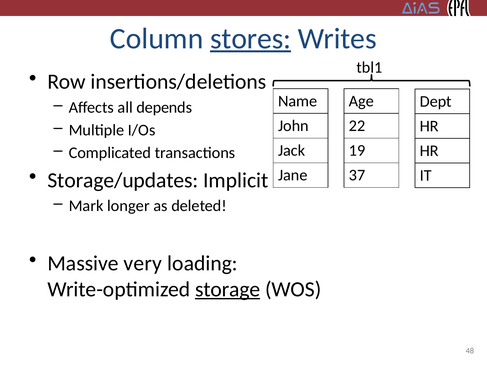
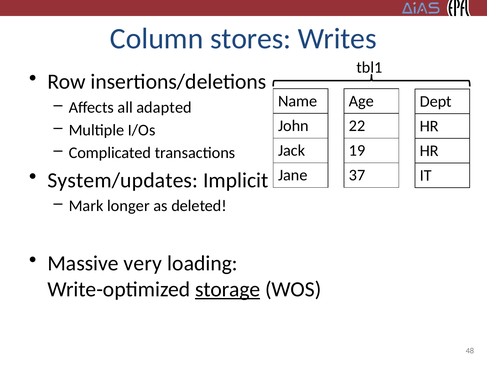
stores underline: present -> none
depends: depends -> adapted
Storage/updates: Storage/updates -> System/updates
